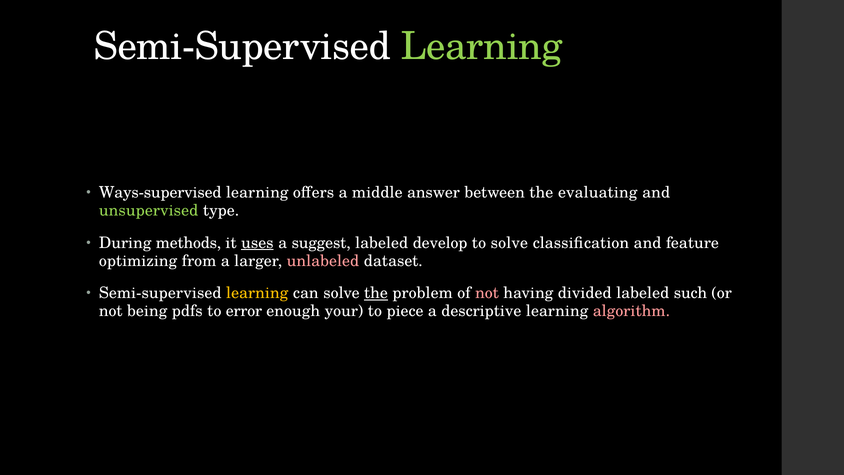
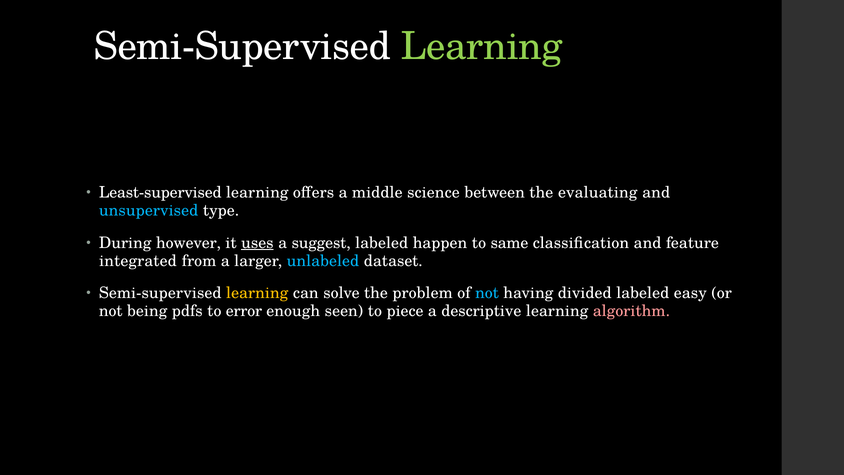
Ways-supervised: Ways-supervised -> Least-supervised
answer: answer -> science
unsupervised colour: light green -> light blue
methods: methods -> however
develop: develop -> happen
to solve: solve -> same
optimizing: optimizing -> integrated
unlabeled colour: pink -> light blue
the at (376, 293) underline: present -> none
not at (487, 293) colour: pink -> light blue
such: such -> easy
your: your -> seen
